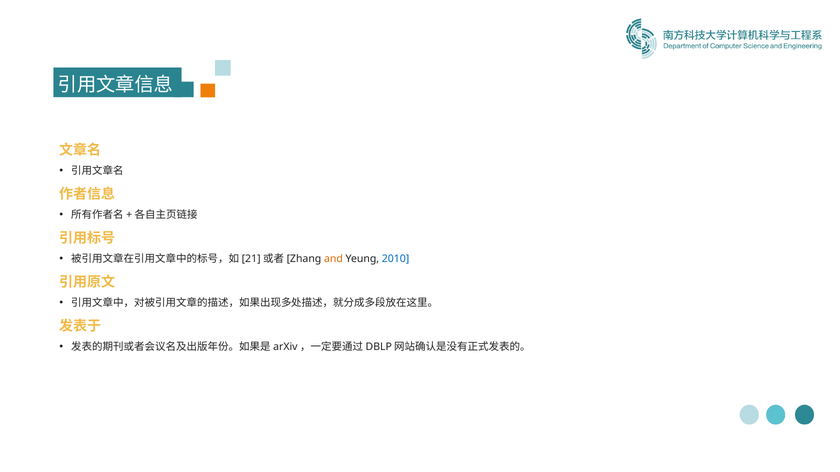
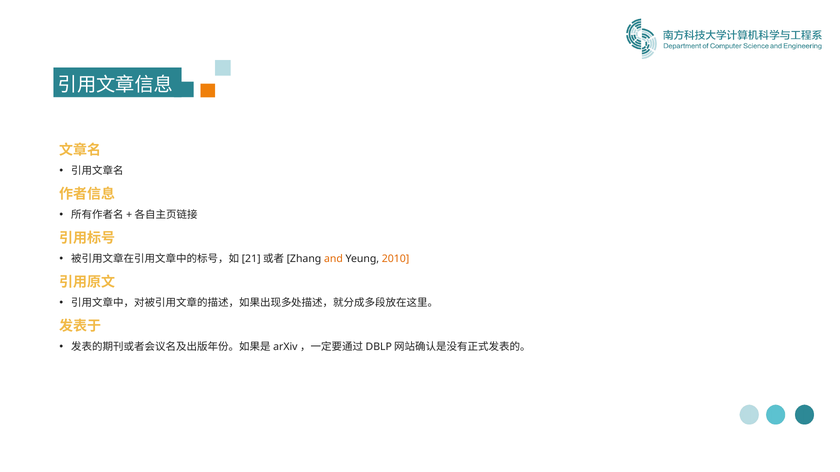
2010 colour: blue -> orange
